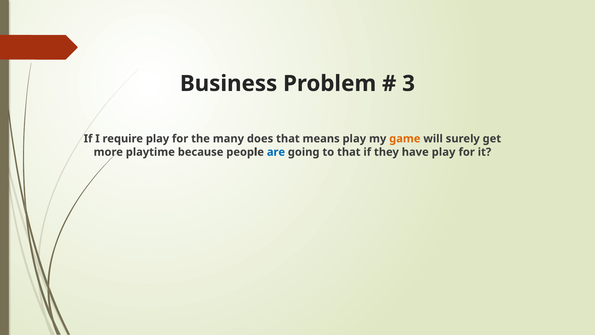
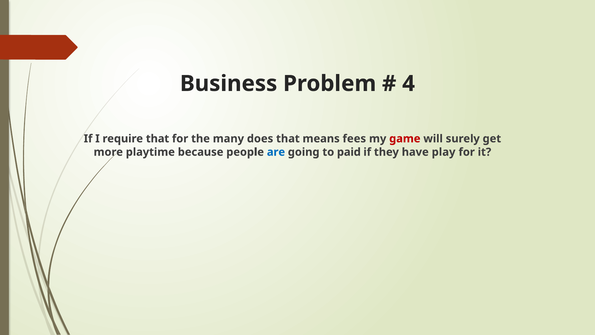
3: 3 -> 4
require play: play -> that
means play: play -> fees
game colour: orange -> red
to that: that -> paid
